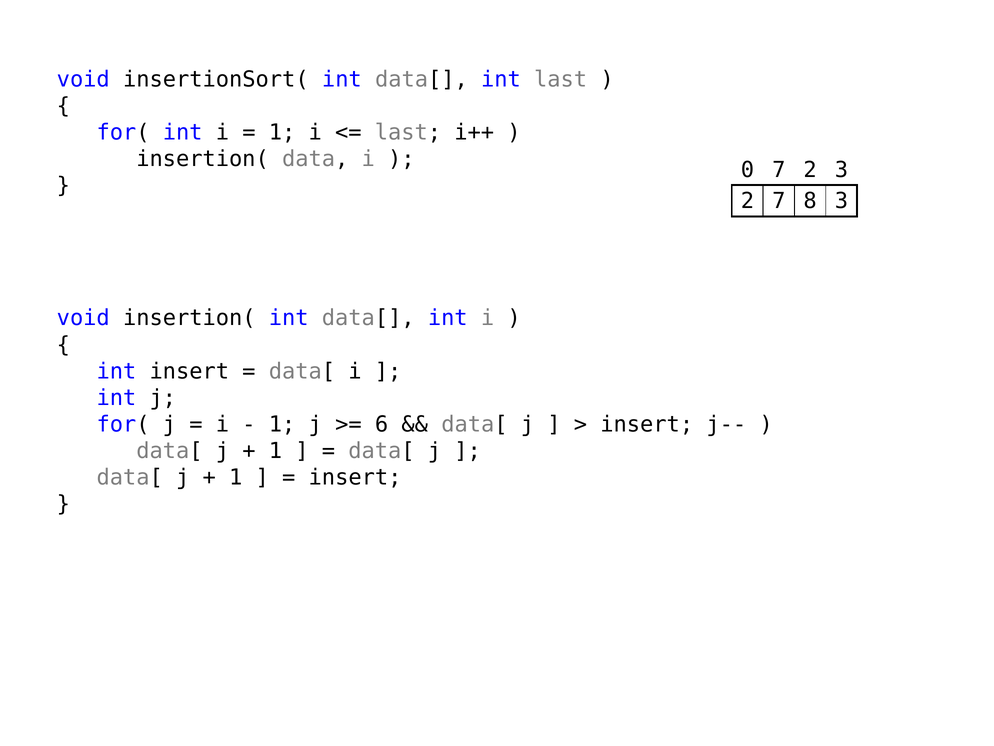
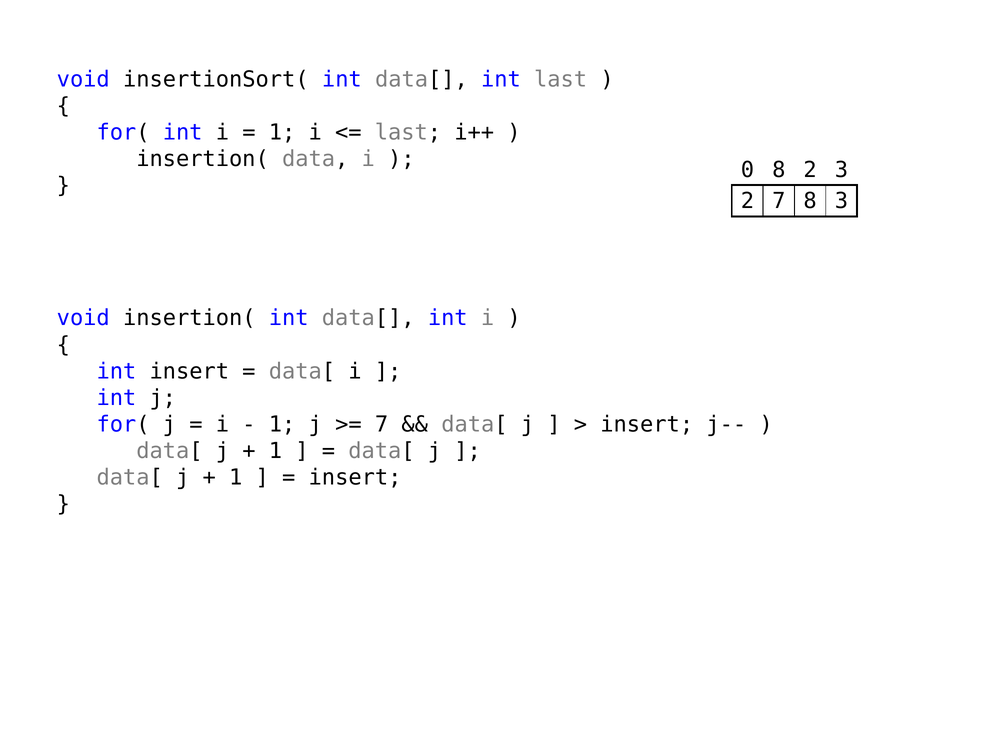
0 7: 7 -> 8
6 at (382, 424): 6 -> 7
